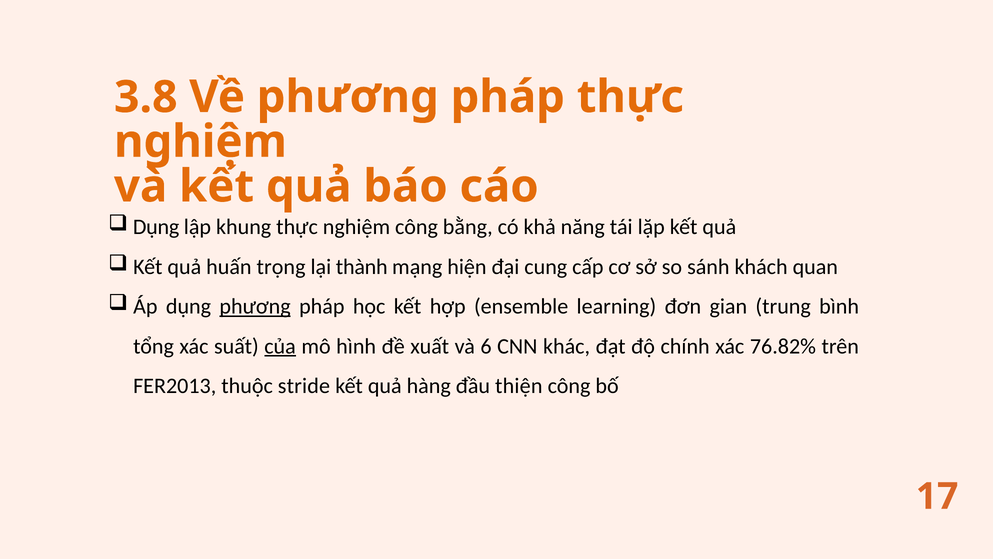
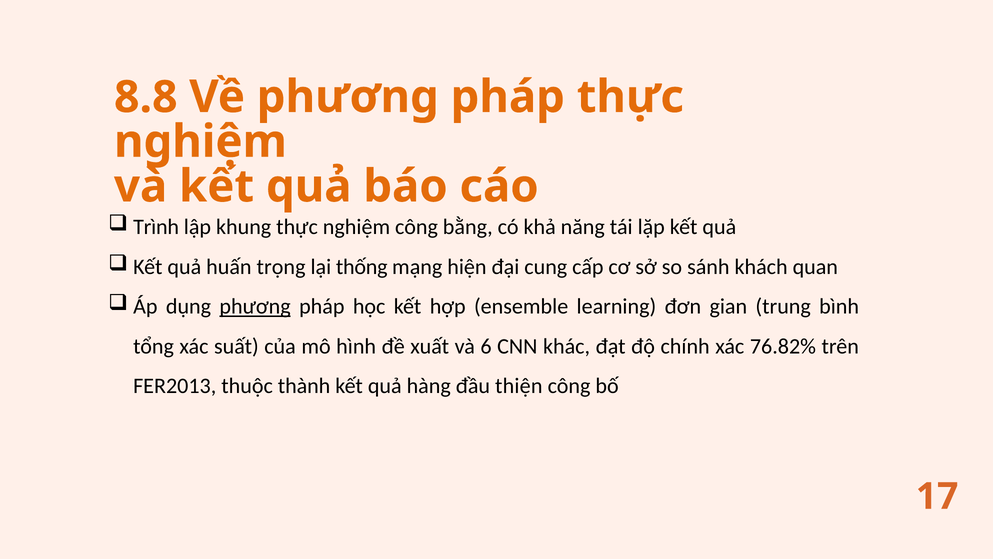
3.8: 3.8 -> 8.8
Dụng at (156, 227): Dụng -> Trình
thành: thành -> thống
của underline: present -> none
stride: stride -> thành
